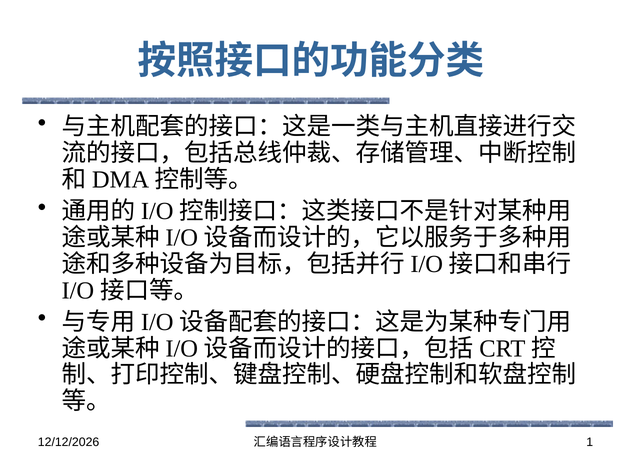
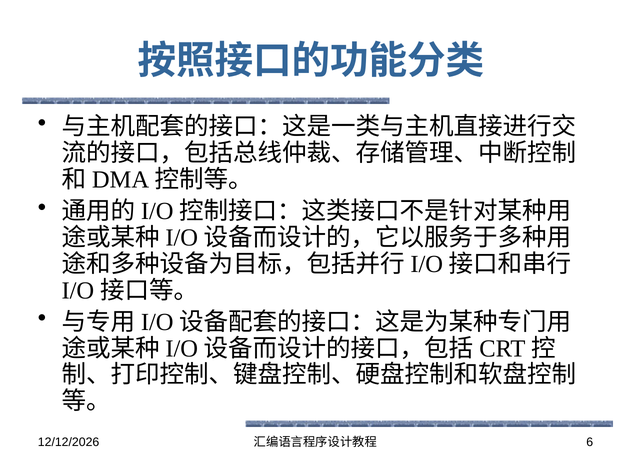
1: 1 -> 6
